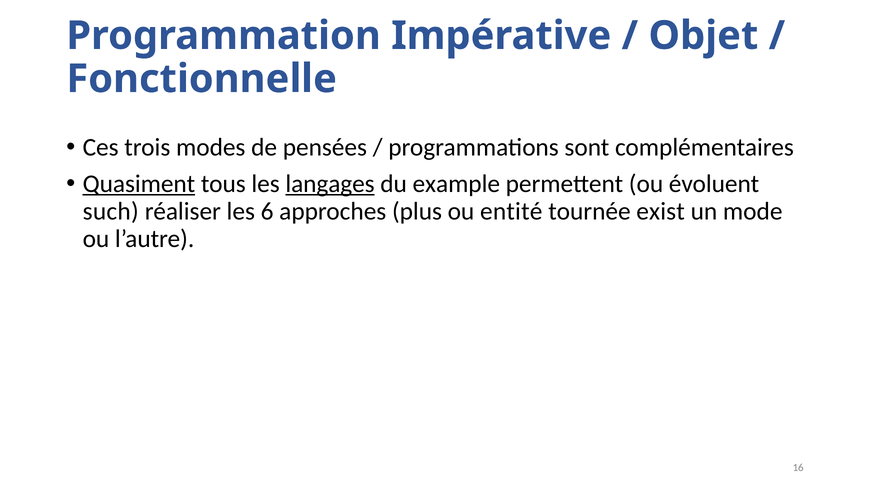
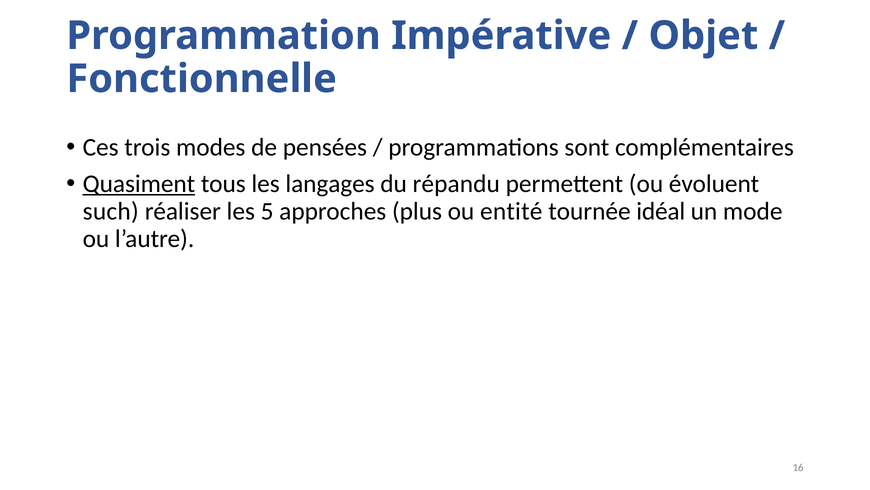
langages underline: present -> none
example: example -> répandu
6: 6 -> 5
exist: exist -> idéal
